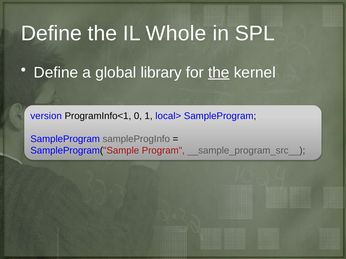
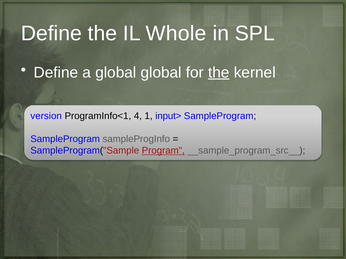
global library: library -> global
0: 0 -> 4
local>: local> -> input>
Program underline: none -> present
